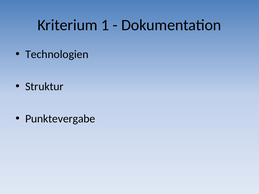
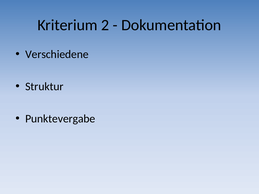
1: 1 -> 2
Technologien: Technologien -> Verschiedene
